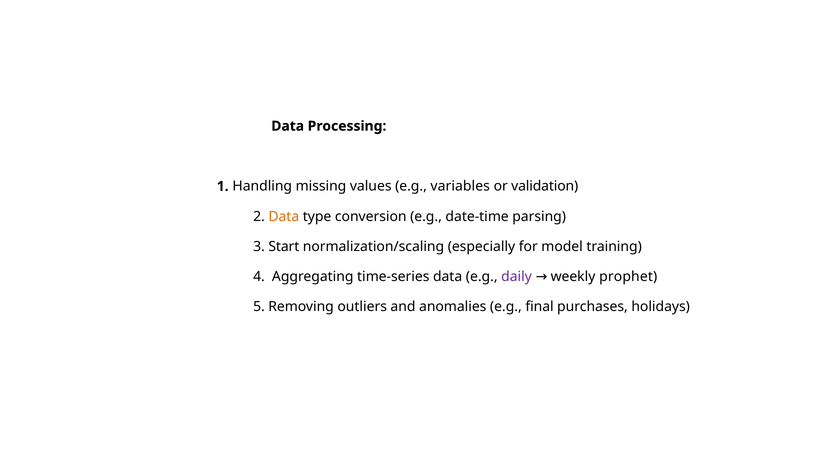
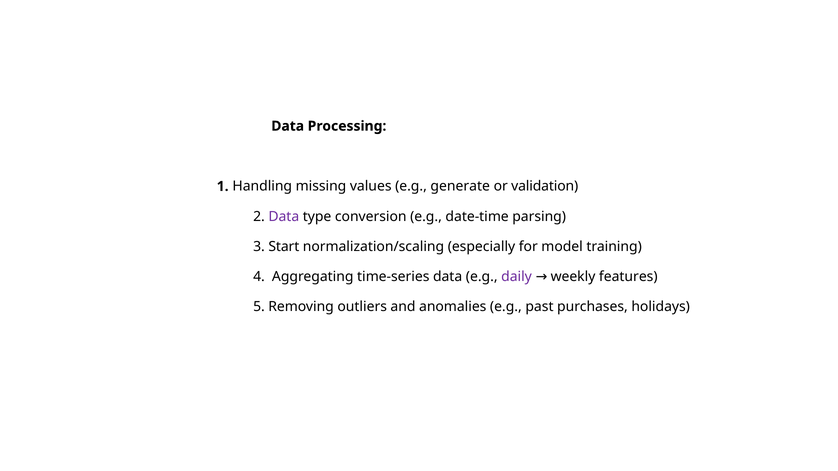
variables: variables -> generate
Data at (284, 217) colour: orange -> purple
prophet: prophet -> features
final: final -> past
